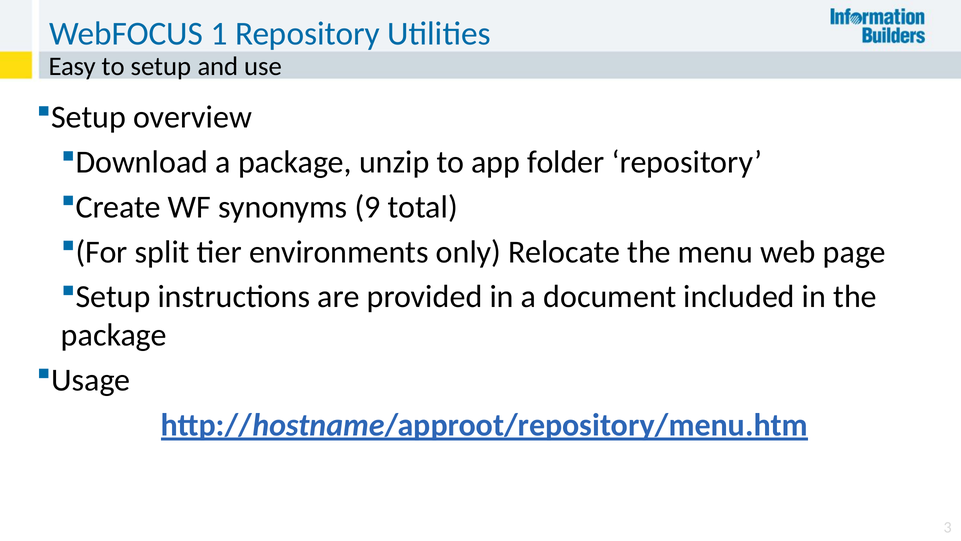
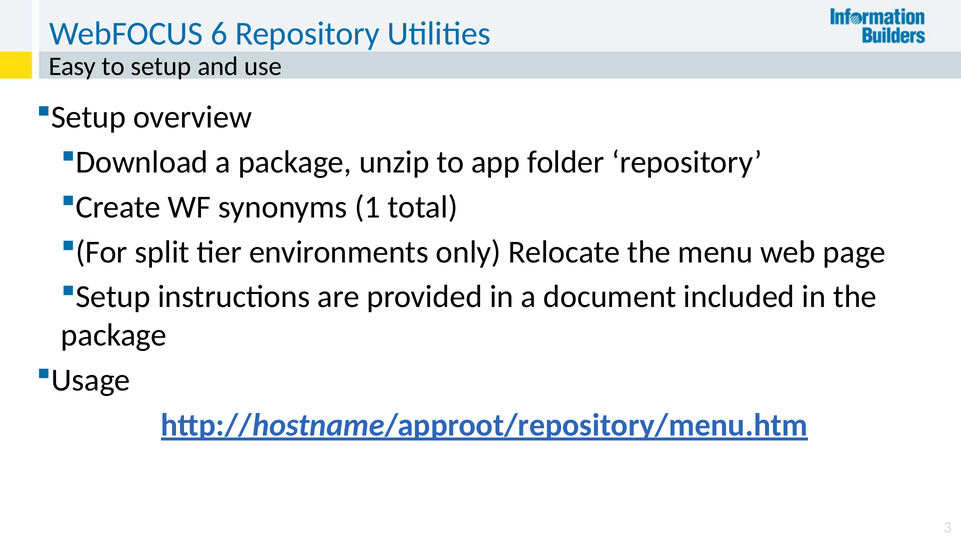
1: 1 -> 6
9: 9 -> 1
